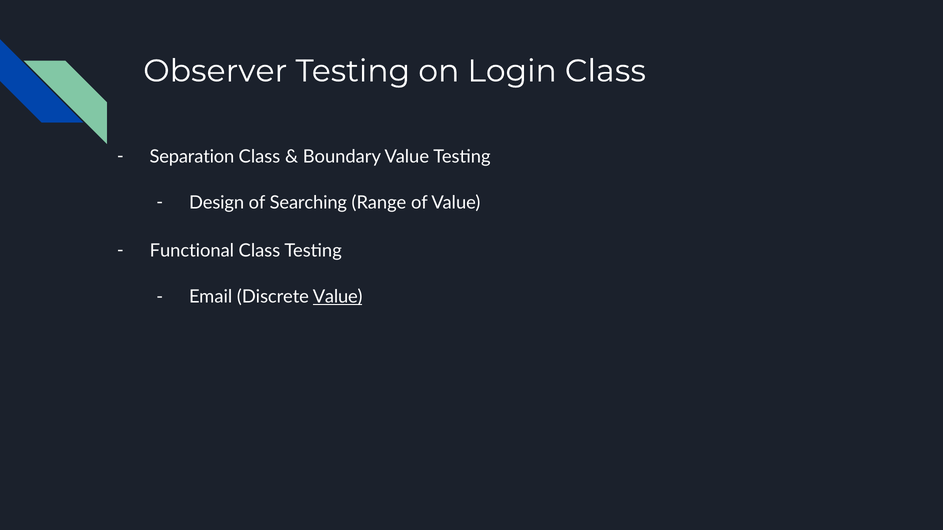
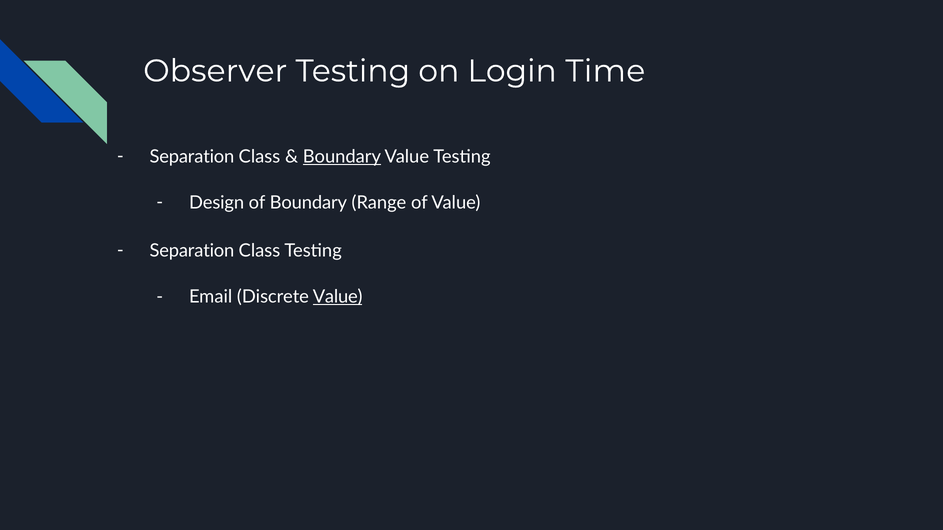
Login Class: Class -> Time
Boundary at (342, 157) underline: none -> present
of Searching: Searching -> Boundary
Functional at (192, 251): Functional -> Separation
